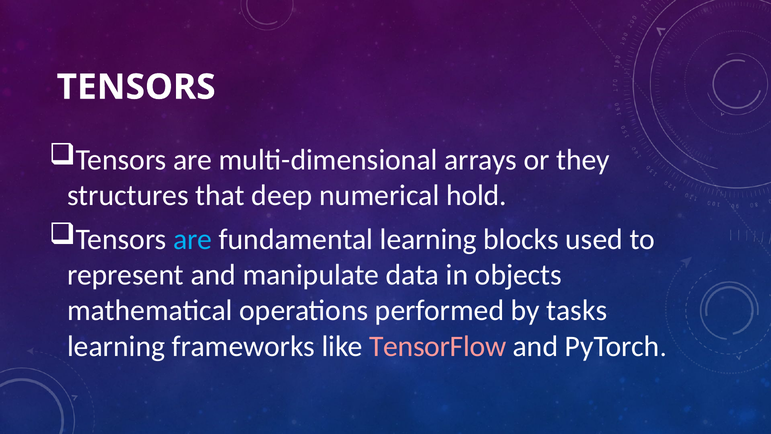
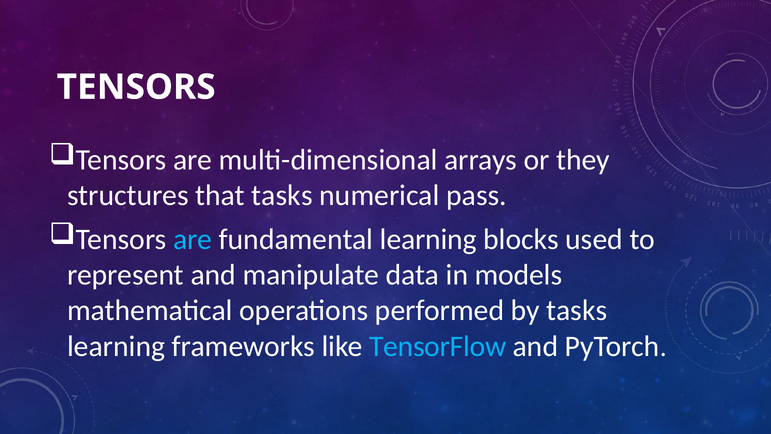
that deep: deep -> tasks
hold: hold -> pass
objects: objects -> models
TensorFlow colour: pink -> light blue
